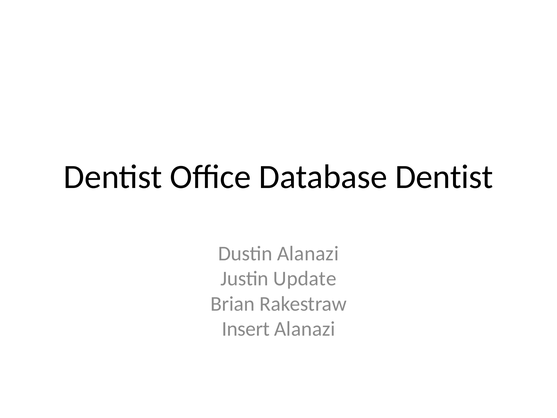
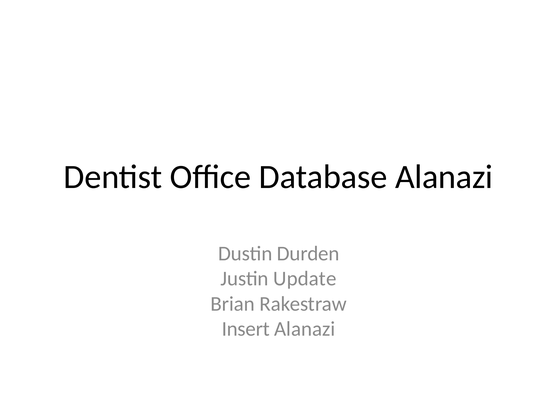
Database Dentist: Dentist -> Alanazi
Dustin Alanazi: Alanazi -> Durden
